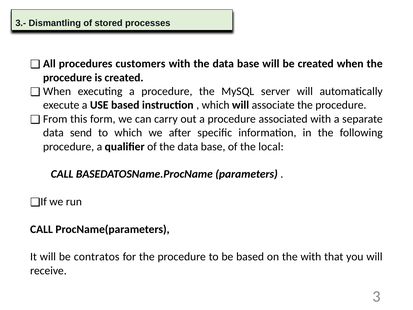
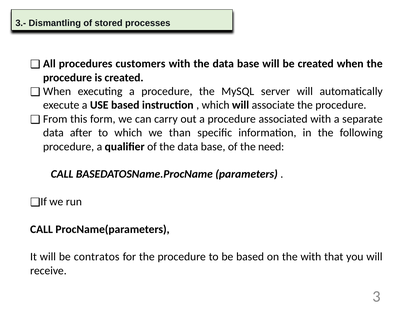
send: send -> after
after: after -> than
local: local -> need
